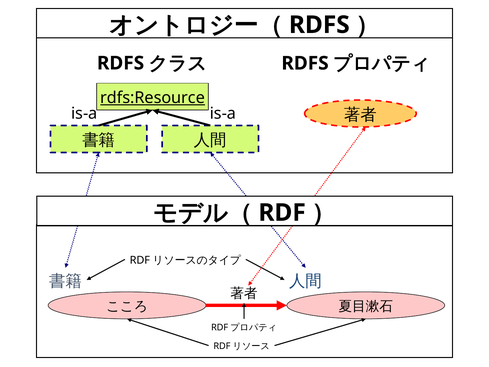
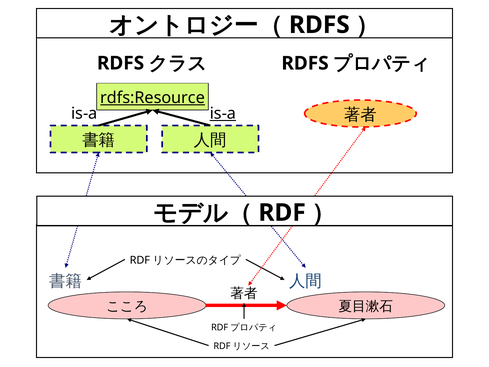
is-a at (223, 113) underline: none -> present
